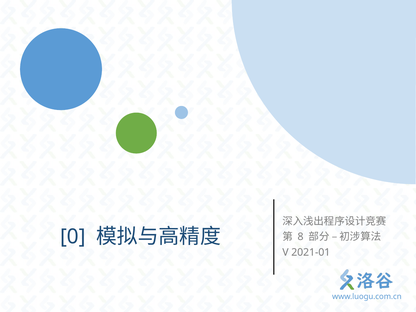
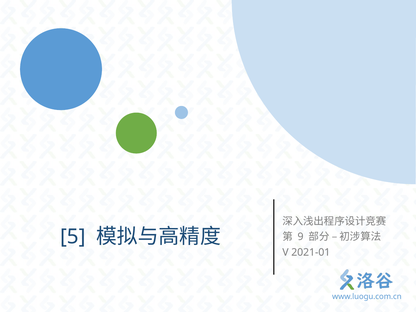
0: 0 -> 5
8: 8 -> 9
